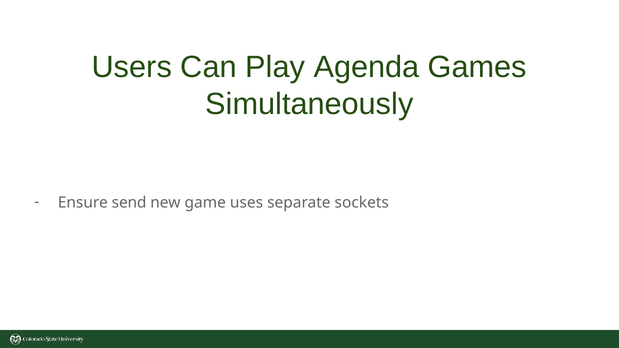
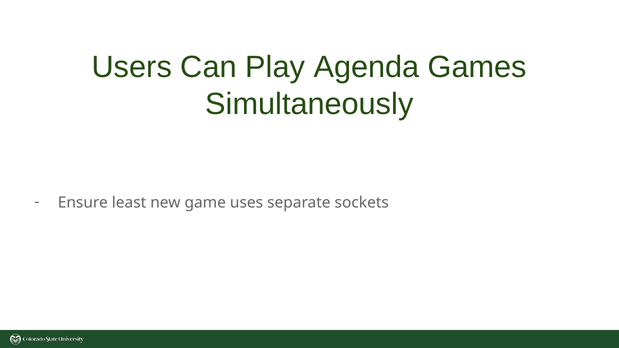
send: send -> least
